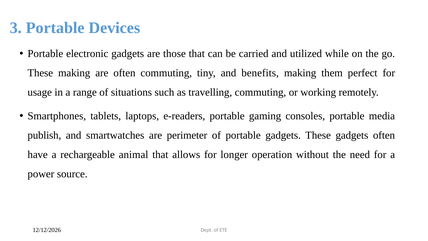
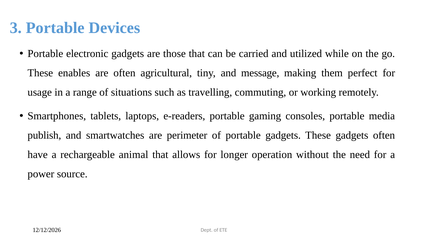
These making: making -> enables
often commuting: commuting -> agricultural
benefits: benefits -> message
